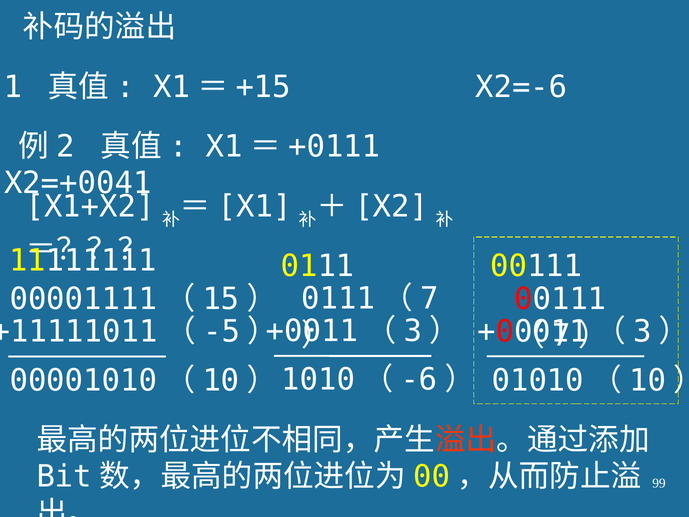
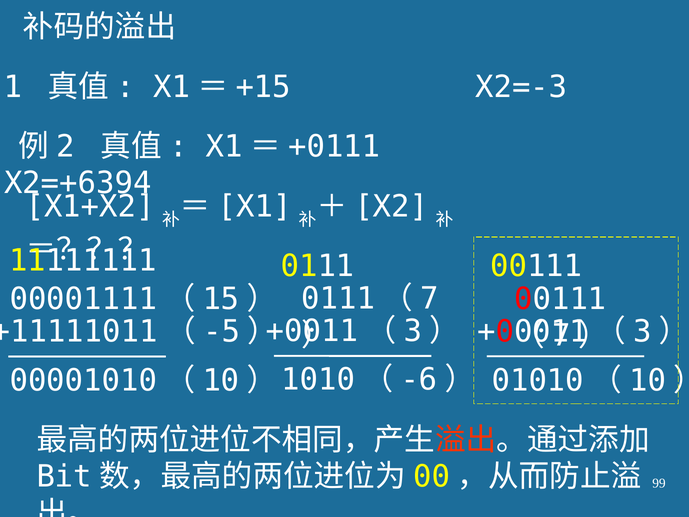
X2=-6: X2=-6 -> X2=-3
X2=+0041: X2=+0041 -> X2=+6394
